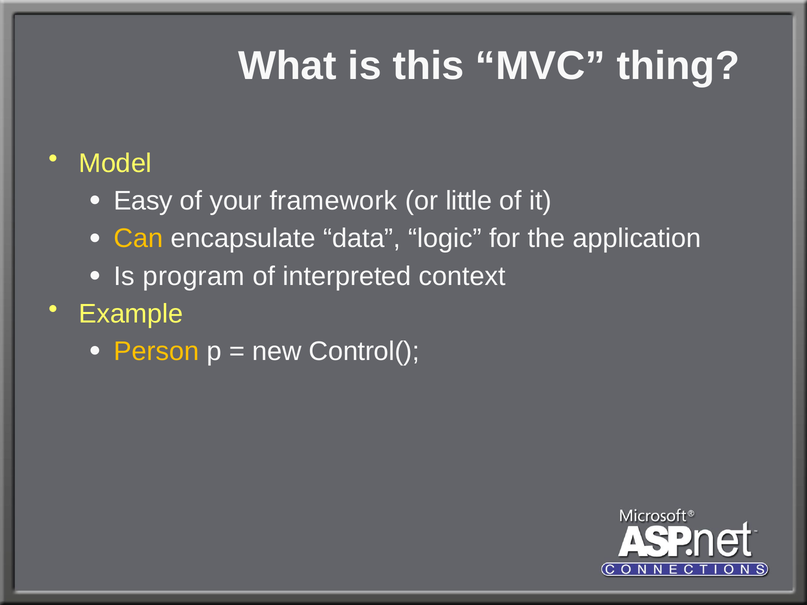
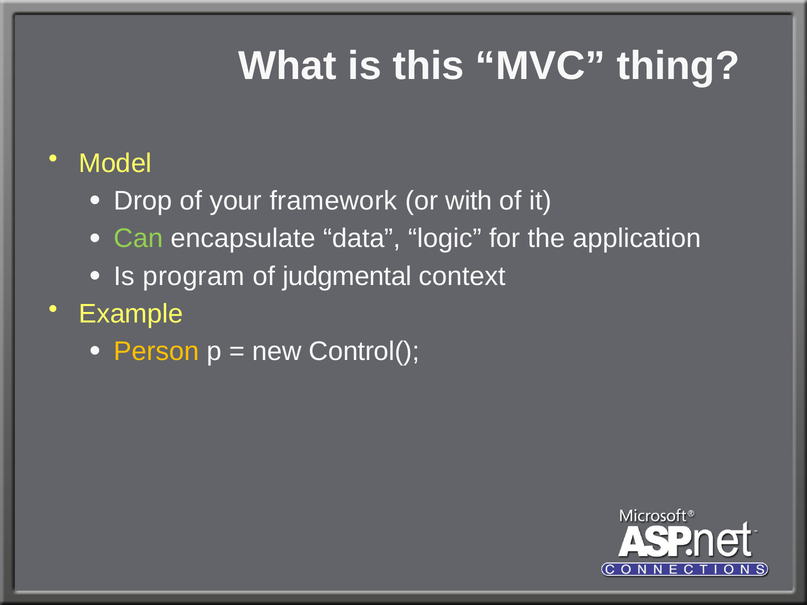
Easy: Easy -> Drop
little: little -> with
Can colour: yellow -> light green
interpreted: interpreted -> judgmental
